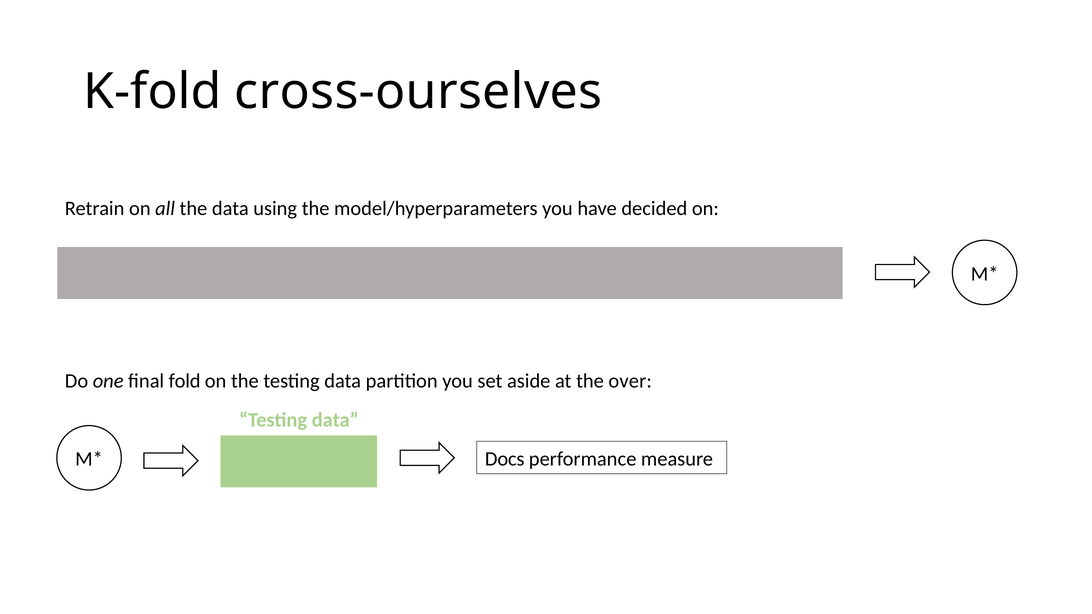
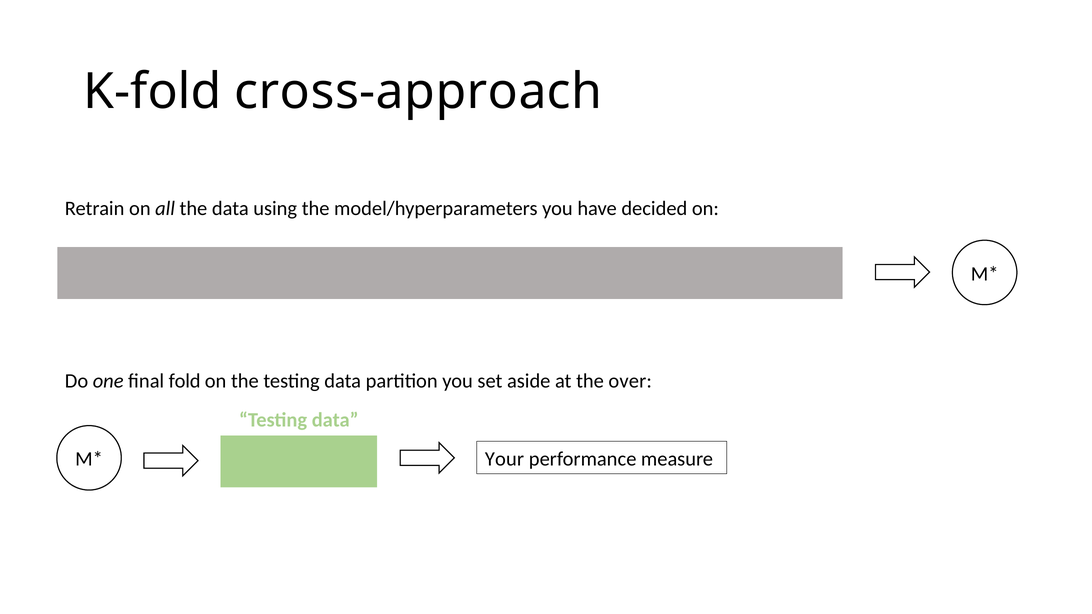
cross-ourselves: cross-ourselves -> cross-approach
Docs: Docs -> Your
